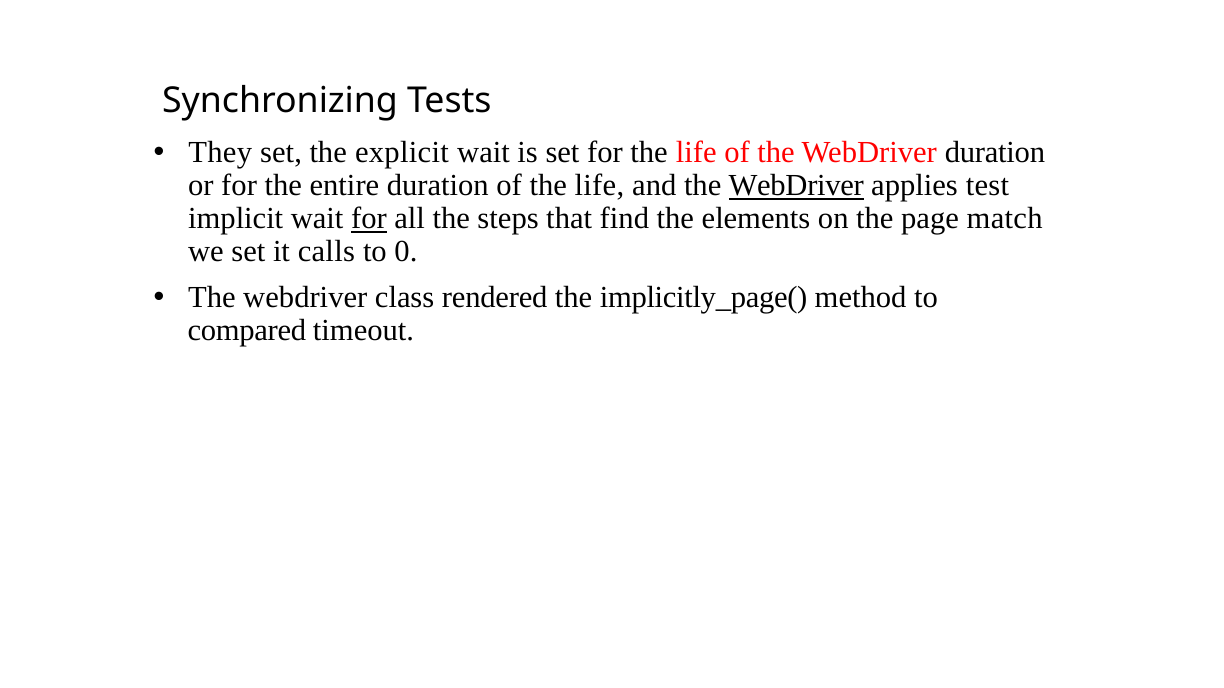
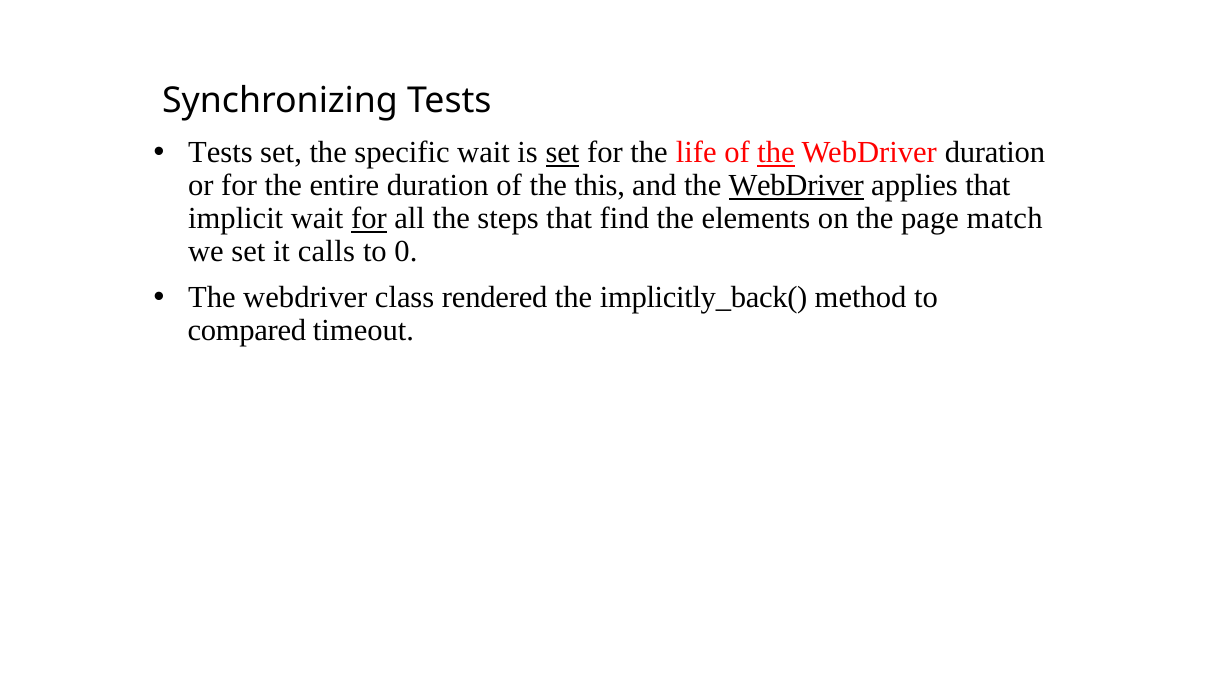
They at (220, 153): They -> Tests
explicit: explicit -> specific
set at (562, 153) underline: none -> present
the at (776, 153) underline: none -> present
of the life: life -> this
applies test: test -> that
implicitly_page(: implicitly_page( -> implicitly_back(
